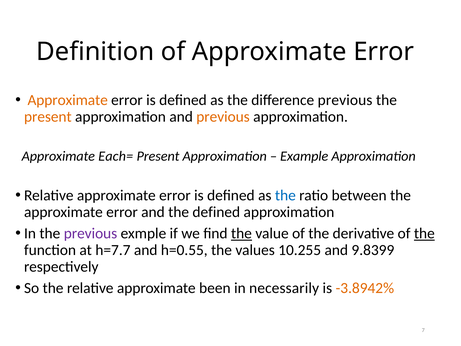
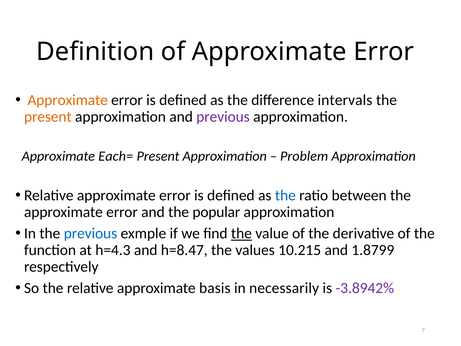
difference previous: previous -> intervals
previous at (223, 117) colour: orange -> purple
Example: Example -> Problem
the defined: defined -> popular
previous at (90, 233) colour: purple -> blue
the at (424, 233) underline: present -> none
h=7.7: h=7.7 -> h=4.3
h=0.55: h=0.55 -> h=8.47
10.255: 10.255 -> 10.215
9.8399: 9.8399 -> 1.8799
been: been -> basis
-3.8942% colour: orange -> purple
